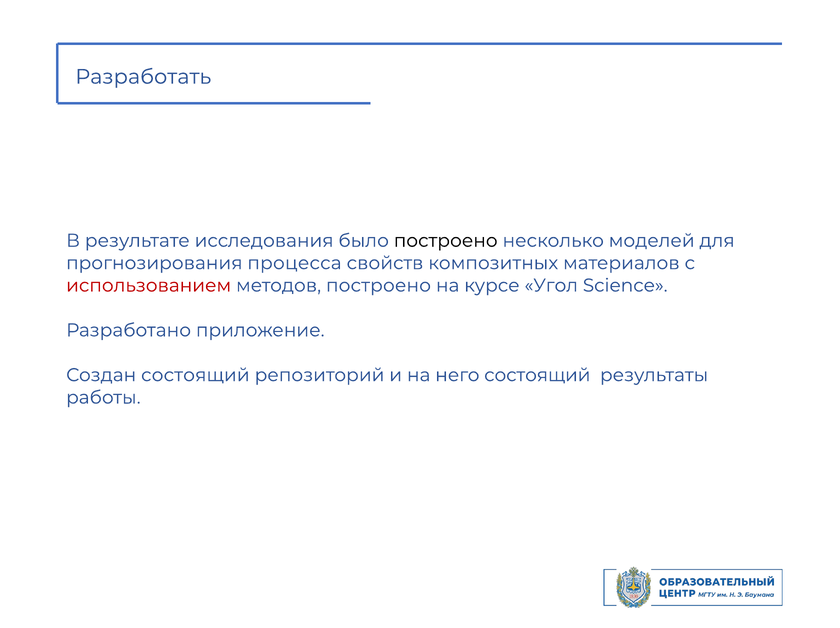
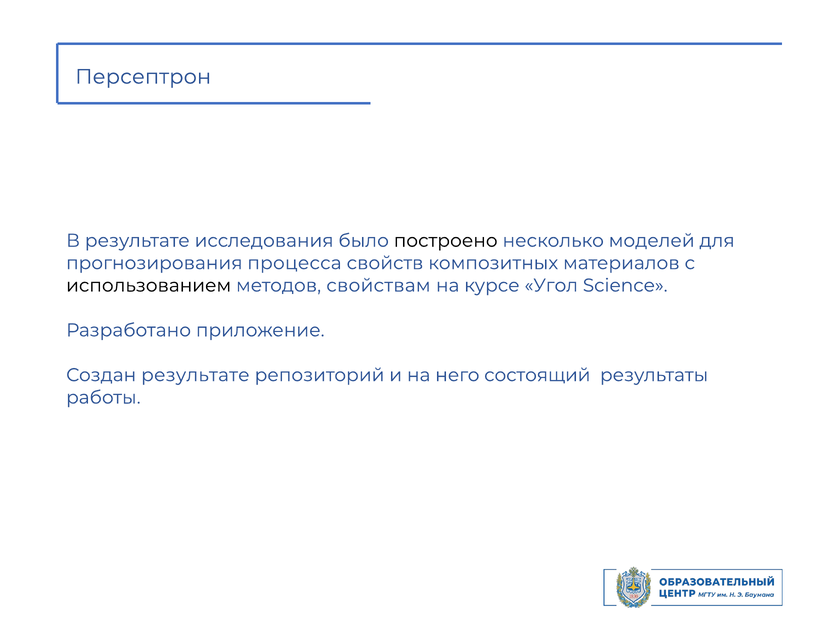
Разработать: Разработать -> Персептрон
использованием colour: red -> black
методов построено: построено -> свойствам
Создан состоящий: состоящий -> результате
